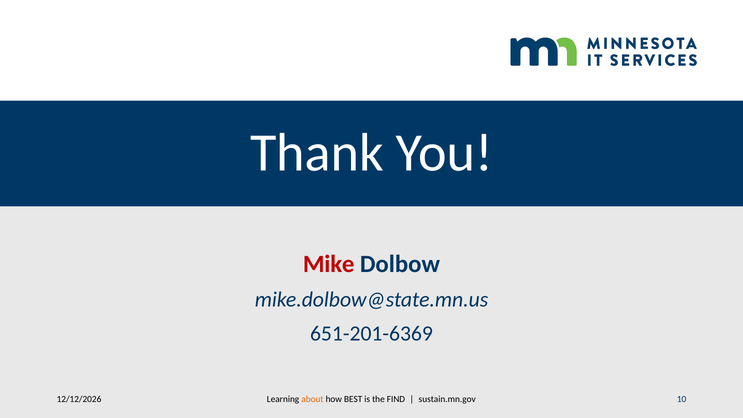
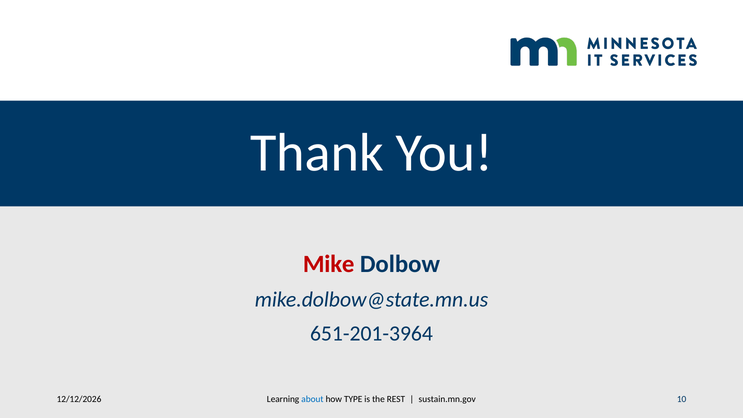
651-201-6369: 651-201-6369 -> 651-201-3964
about colour: orange -> blue
BEST: BEST -> TYPE
FIND: FIND -> REST
